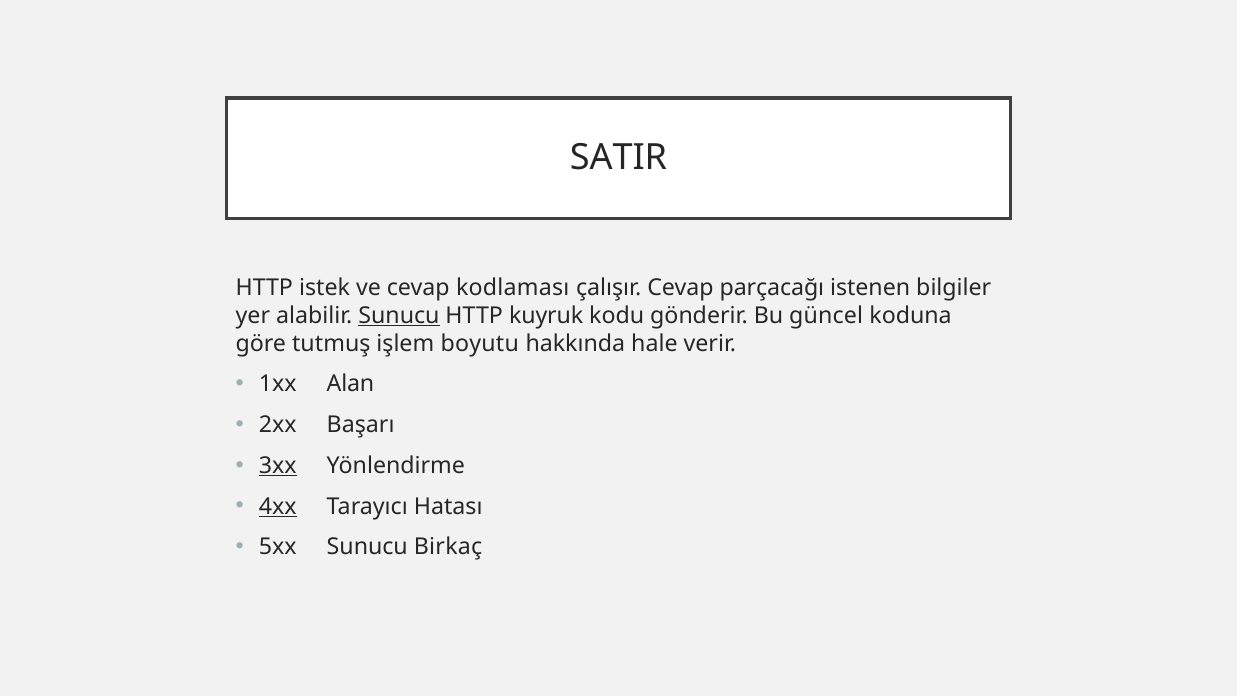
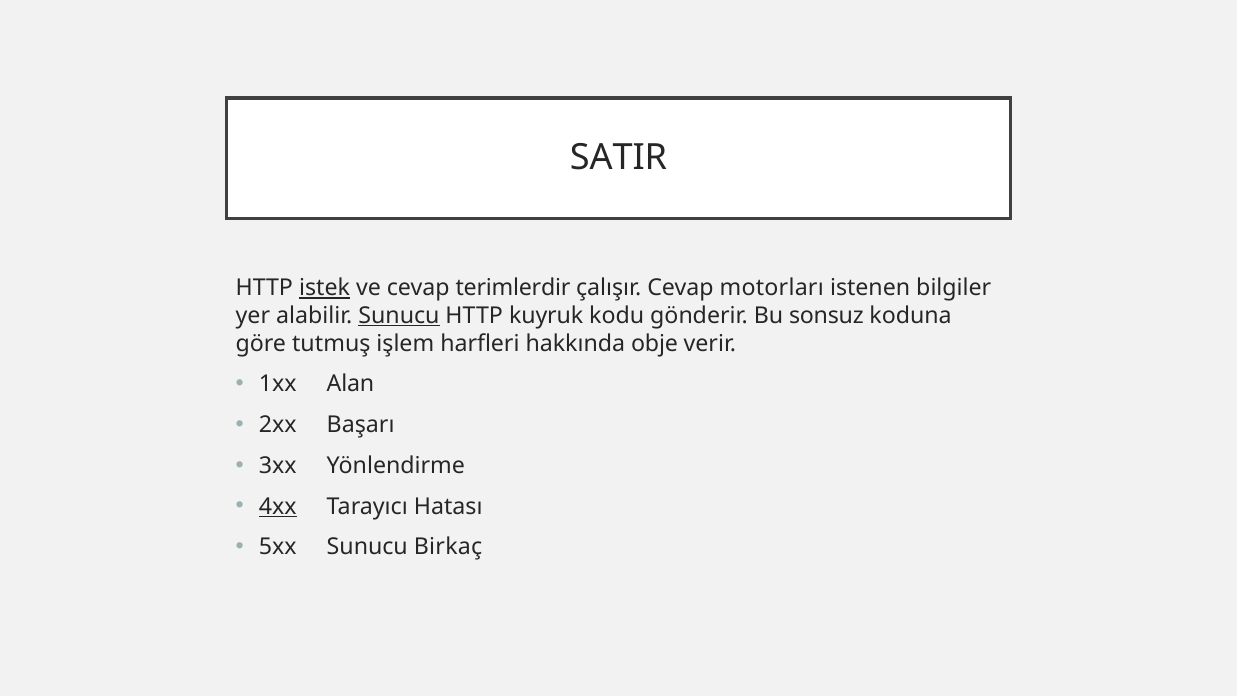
istek underline: none -> present
kodlaması: kodlaması -> terimlerdir
parçacağı: parçacağı -> motorları
güncel: güncel -> sonsuz
boyutu: boyutu -> harfleri
hale: hale -> obje
3xx underline: present -> none
